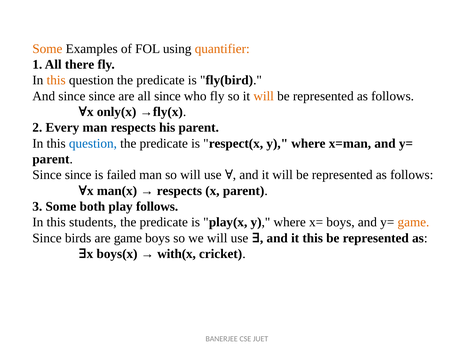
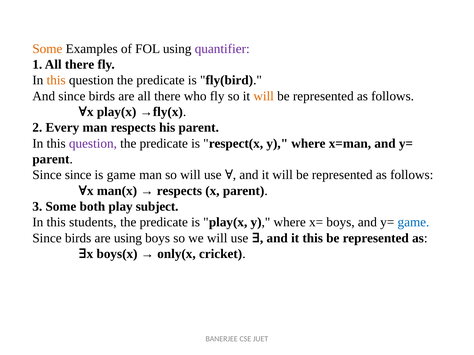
quantifier colour: orange -> purple
And since since: since -> birds
are all since: since -> there
x only(x: only(x -> play(x
question at (93, 144) colour: blue -> purple
is failed: failed -> game
play follows: follows -> subject
game at (413, 223) colour: orange -> blue
are game: game -> using
with(x: with(x -> only(x
